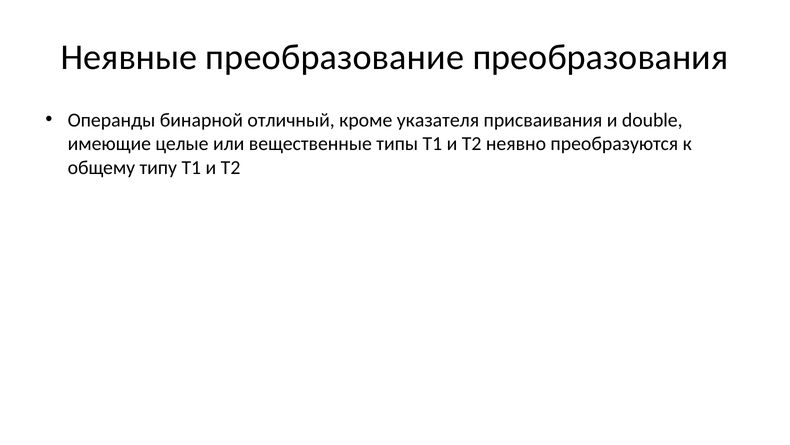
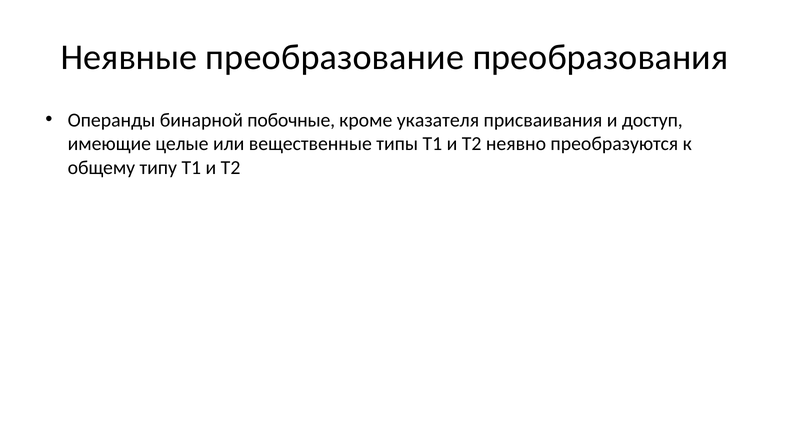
отличный: отличный -> побочные
double: double -> доступ
